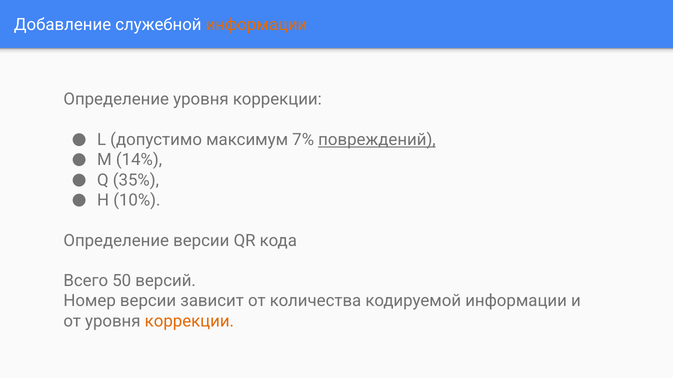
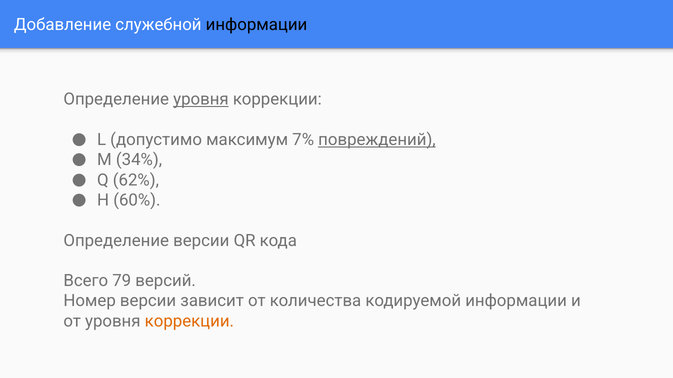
информации at (257, 25) colour: orange -> black
уровня at (201, 100) underline: none -> present
14%: 14% -> 34%
35%: 35% -> 62%
10%: 10% -> 60%
50: 50 -> 79
